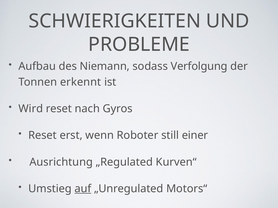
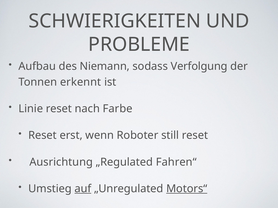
Wird: Wird -> Linie
Gyros: Gyros -> Farbe
still einer: einer -> reset
Kurven“: Kurven“ -> Fahren“
Motors“ underline: none -> present
